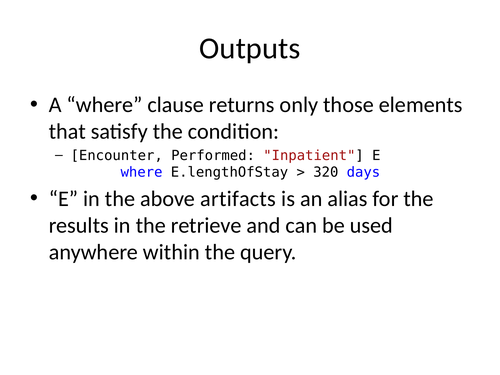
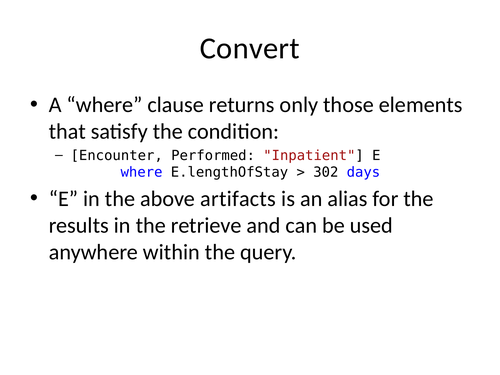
Outputs: Outputs -> Convert
320: 320 -> 302
